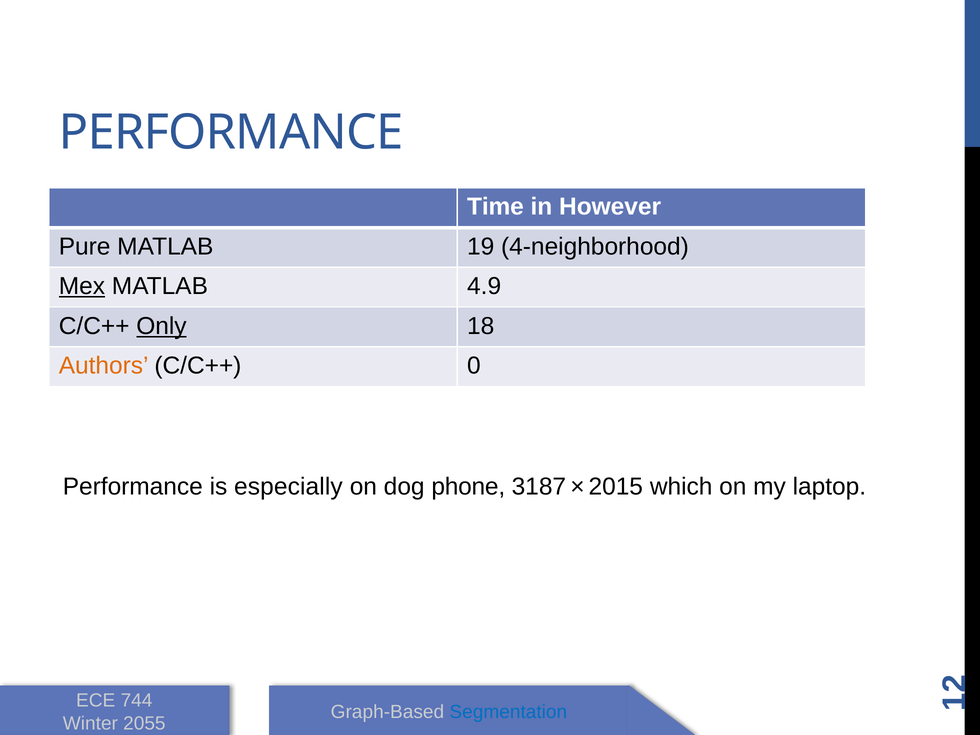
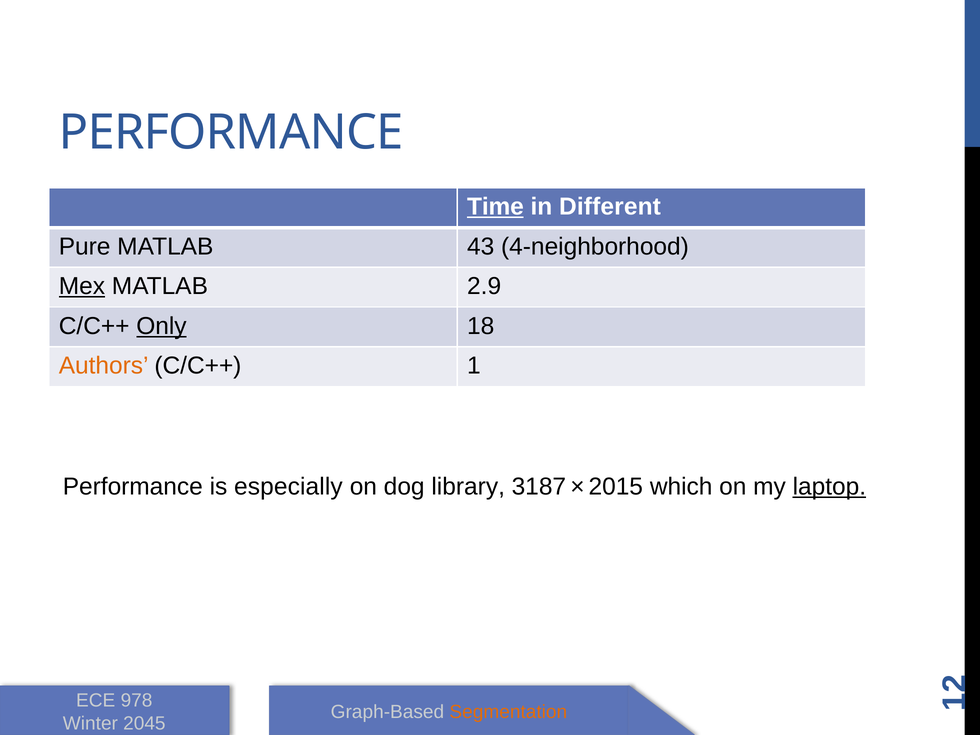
Time underline: none -> present
However: However -> Different
19: 19 -> 43
4.9: 4.9 -> 2.9
C/C++ 0: 0 -> 1
phone: phone -> library
laptop underline: none -> present
744: 744 -> 978
Segmentation colour: blue -> orange
2055: 2055 -> 2045
